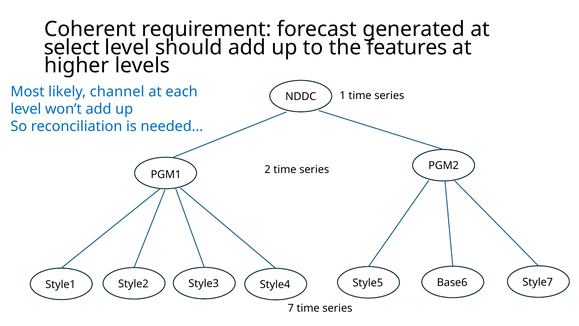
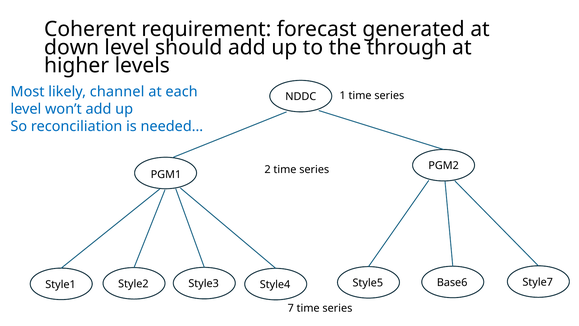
select: select -> down
features: features -> through
